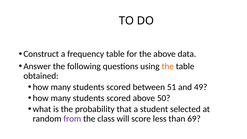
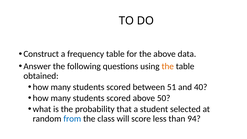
49: 49 -> 40
from colour: purple -> blue
69: 69 -> 94
